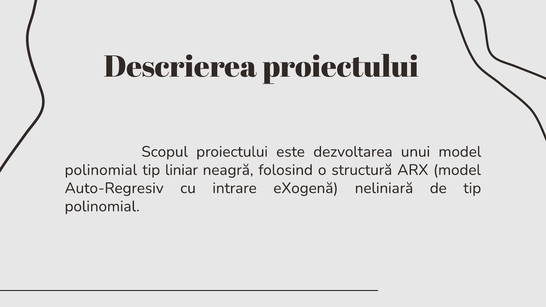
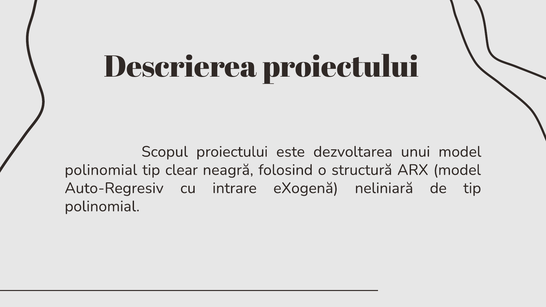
liniar: liniar -> clear
